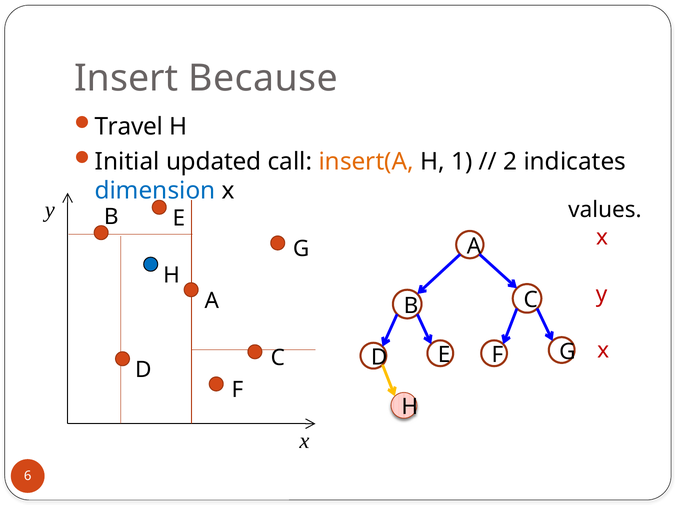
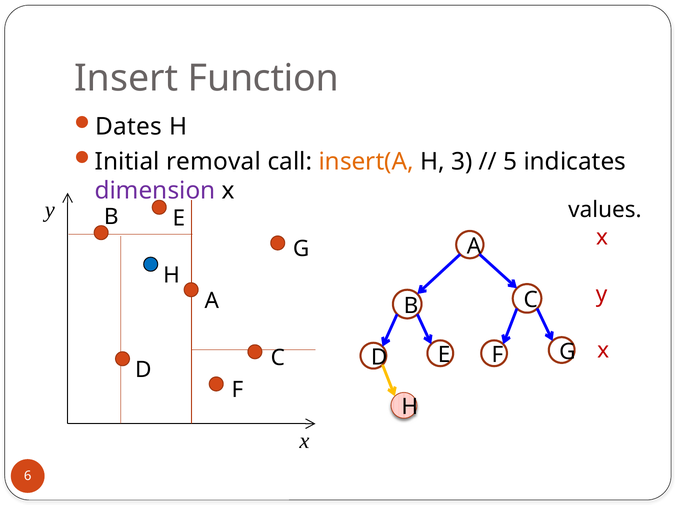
Because: Because -> Function
Travel: Travel -> Dates
updated: updated -> removal
1: 1 -> 3
2: 2 -> 5
dimension colour: blue -> purple
